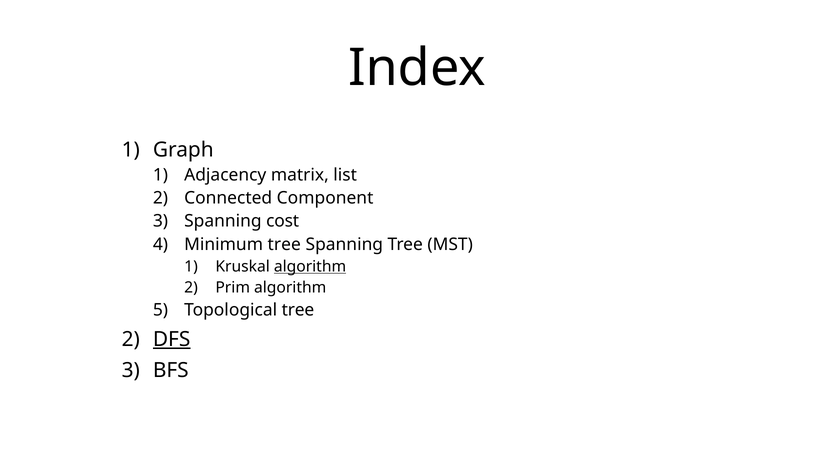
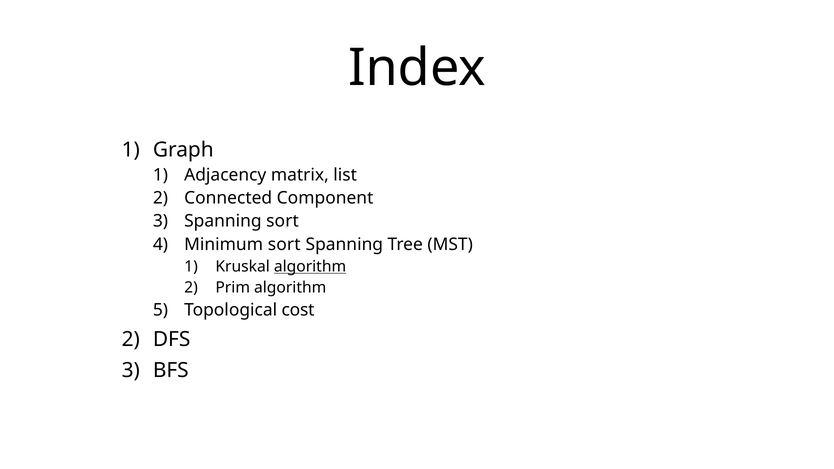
Spanning cost: cost -> sort
Minimum tree: tree -> sort
Topological tree: tree -> cost
DFS underline: present -> none
